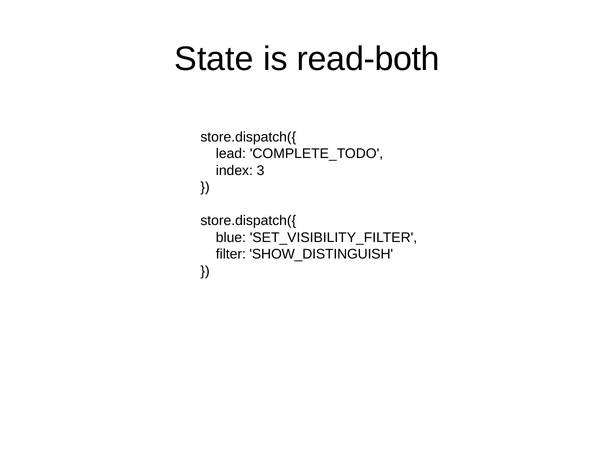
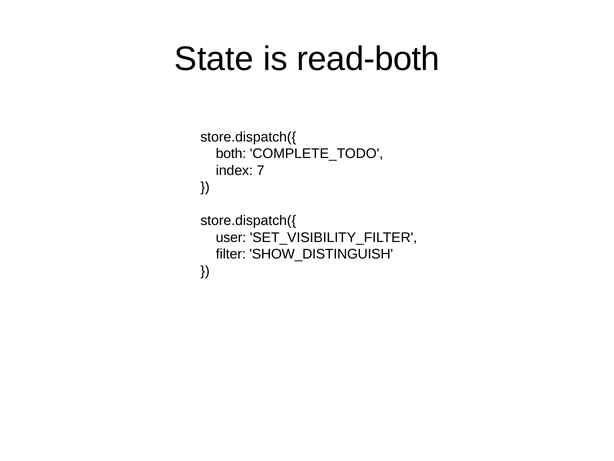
lead: lead -> both
3: 3 -> 7
blue: blue -> user
